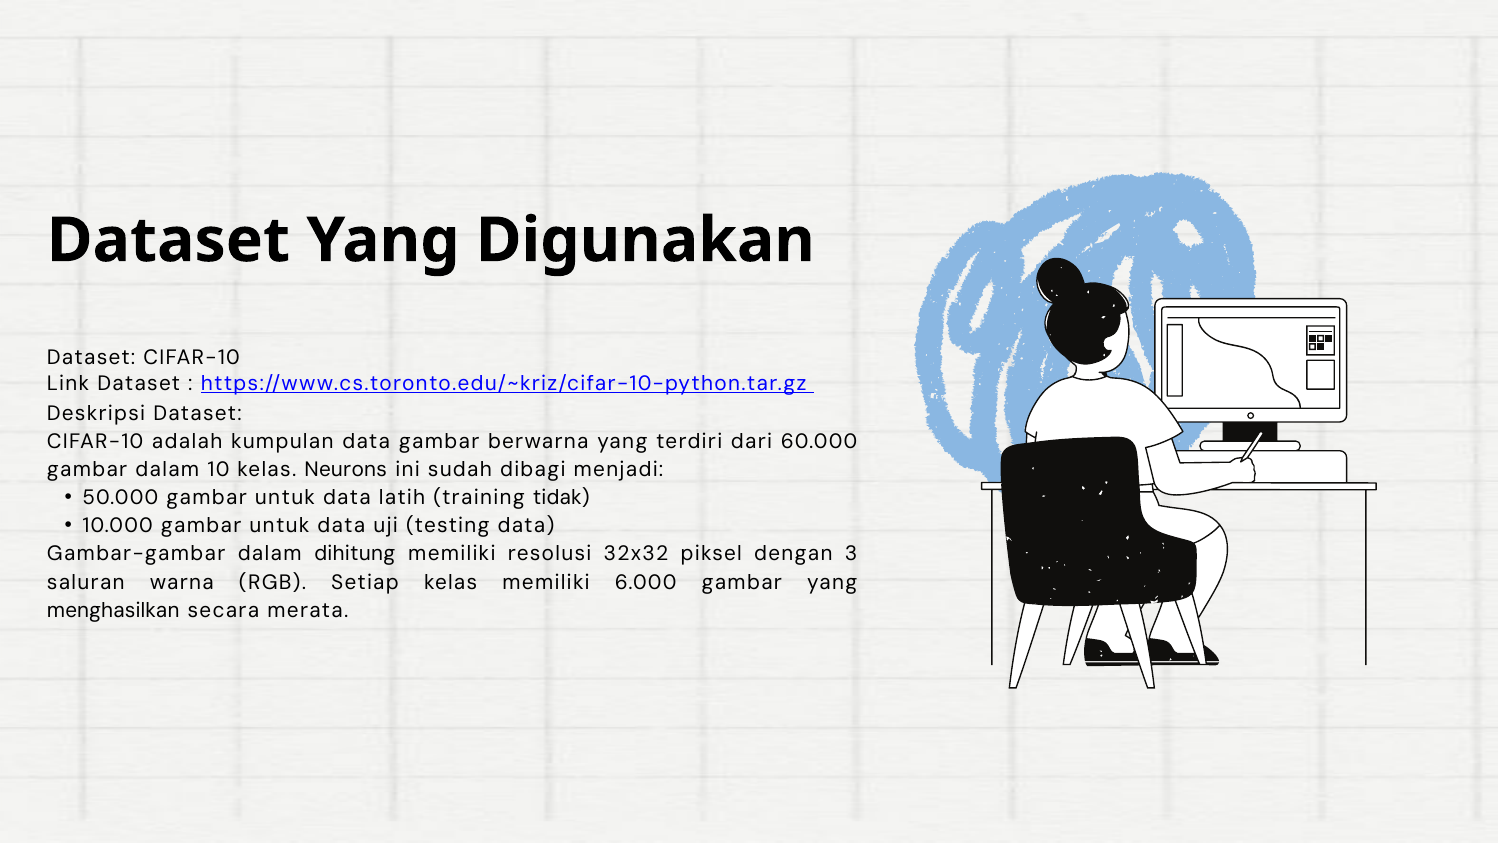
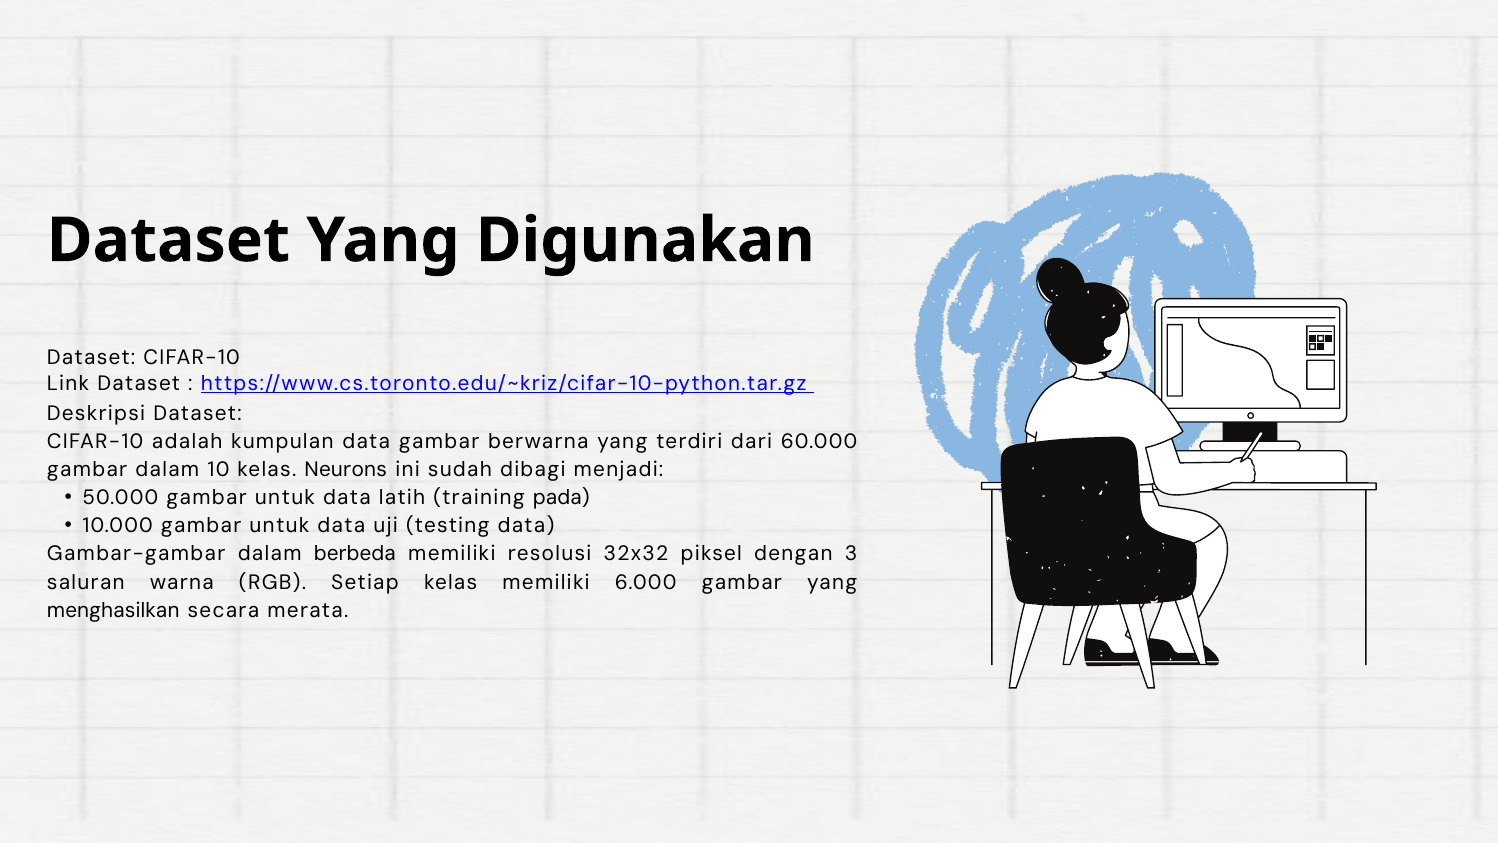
tidak: tidak -> pada
dihitung: dihitung -> berbeda
